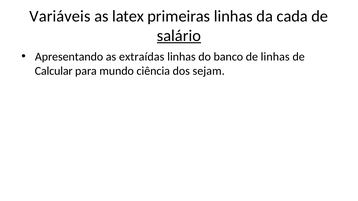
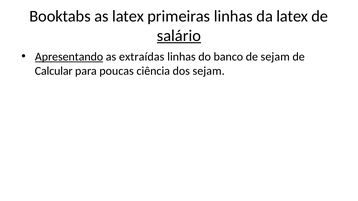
Variáveis: Variáveis -> Booktabs
da cada: cada -> latex
Apresentando underline: none -> present
de linhas: linhas -> sejam
mundo: mundo -> poucas
